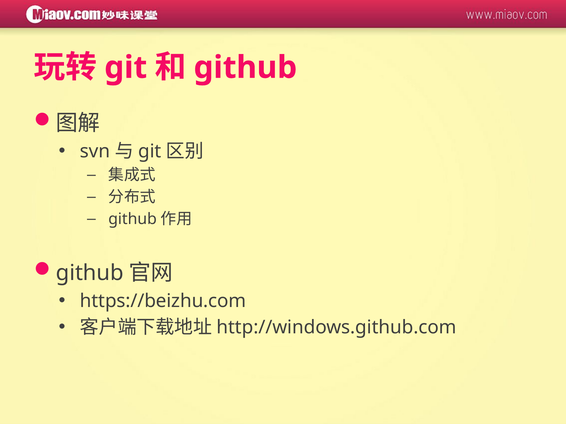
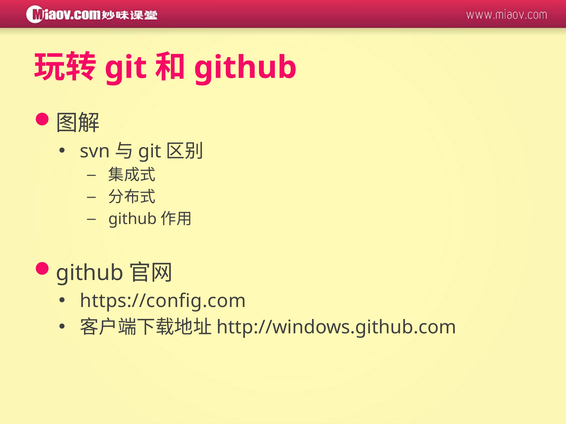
https://beizhu.com: https://beizhu.com -> https://config.com
